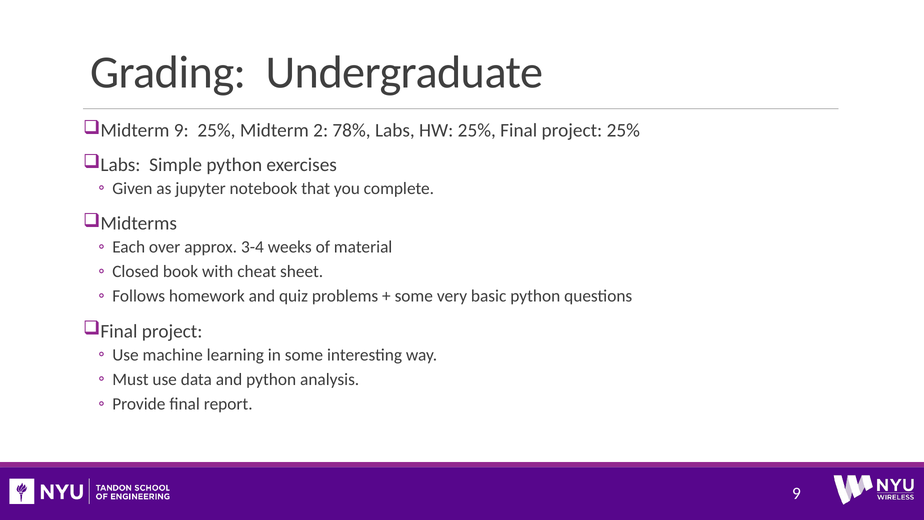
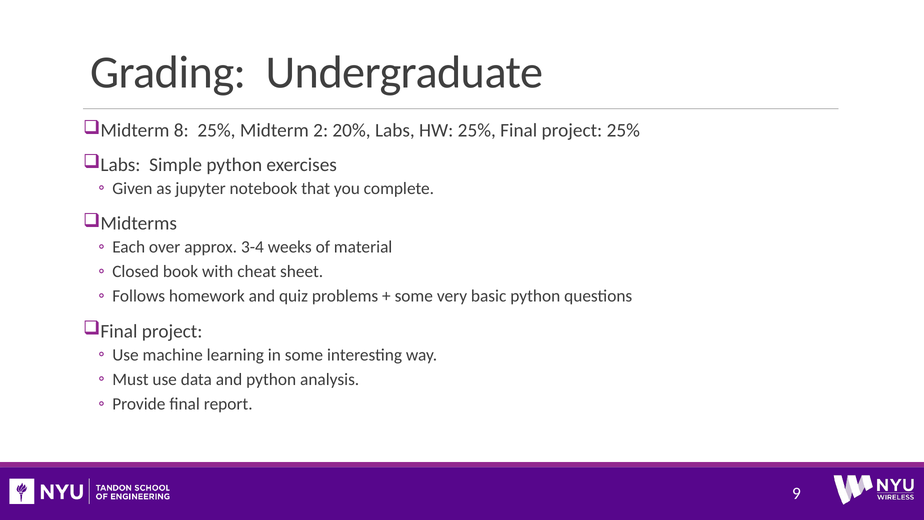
Midterm 9: 9 -> 8
78%: 78% -> 20%
